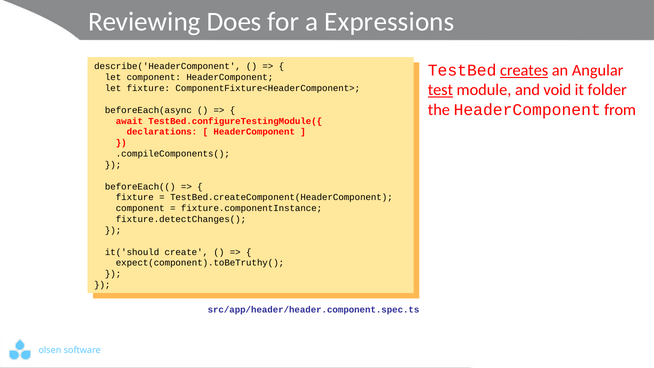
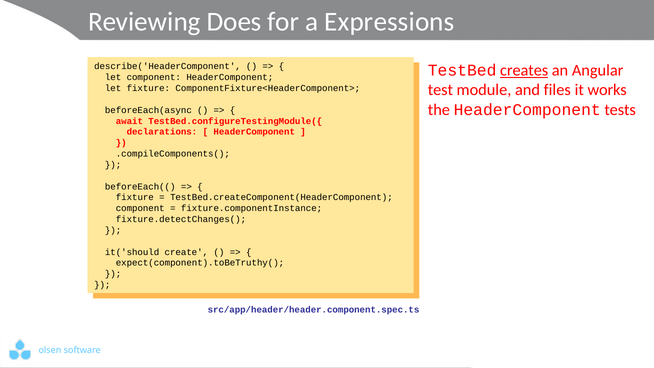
test underline: present -> none
void: void -> files
folder: folder -> works
from: from -> tests
